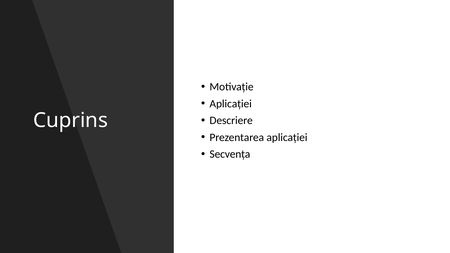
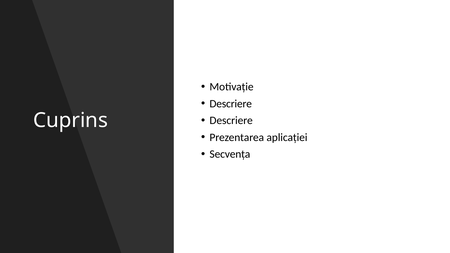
Aplicației at (231, 104): Aplicației -> Descriere
